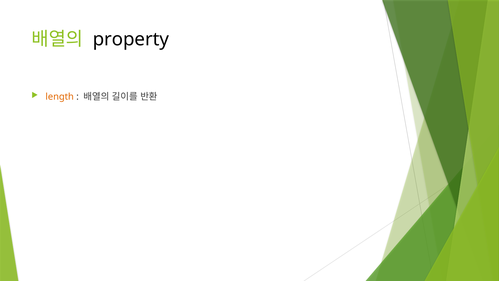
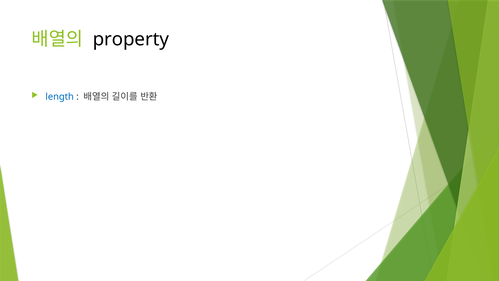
length colour: orange -> blue
